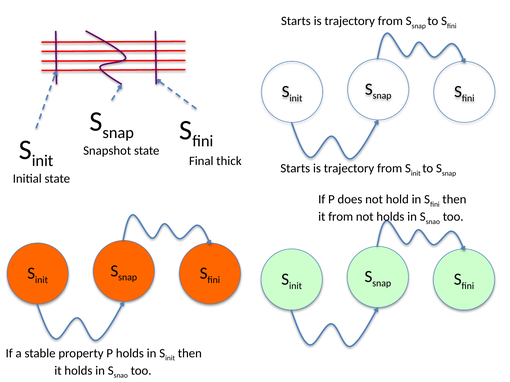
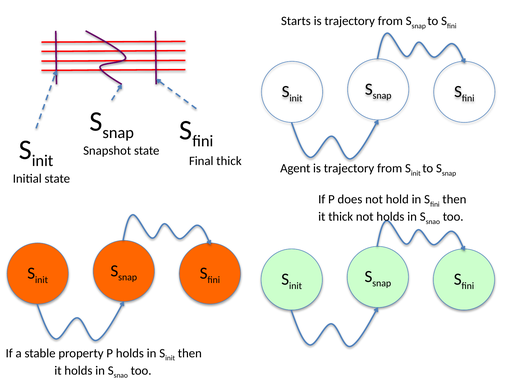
Starts at (295, 169): Starts -> Agent
it from: from -> thick
